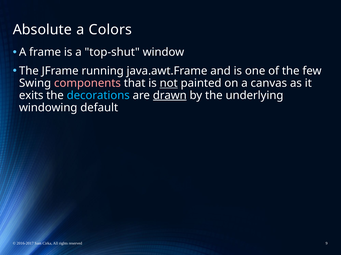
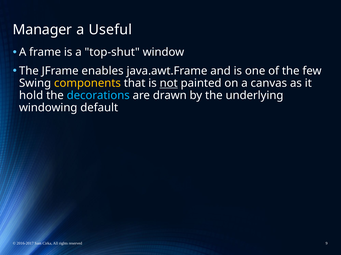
Absolute: Absolute -> Manager
Colors: Colors -> Useful
running: running -> enables
components colour: pink -> yellow
exits: exits -> hold
drawn underline: present -> none
